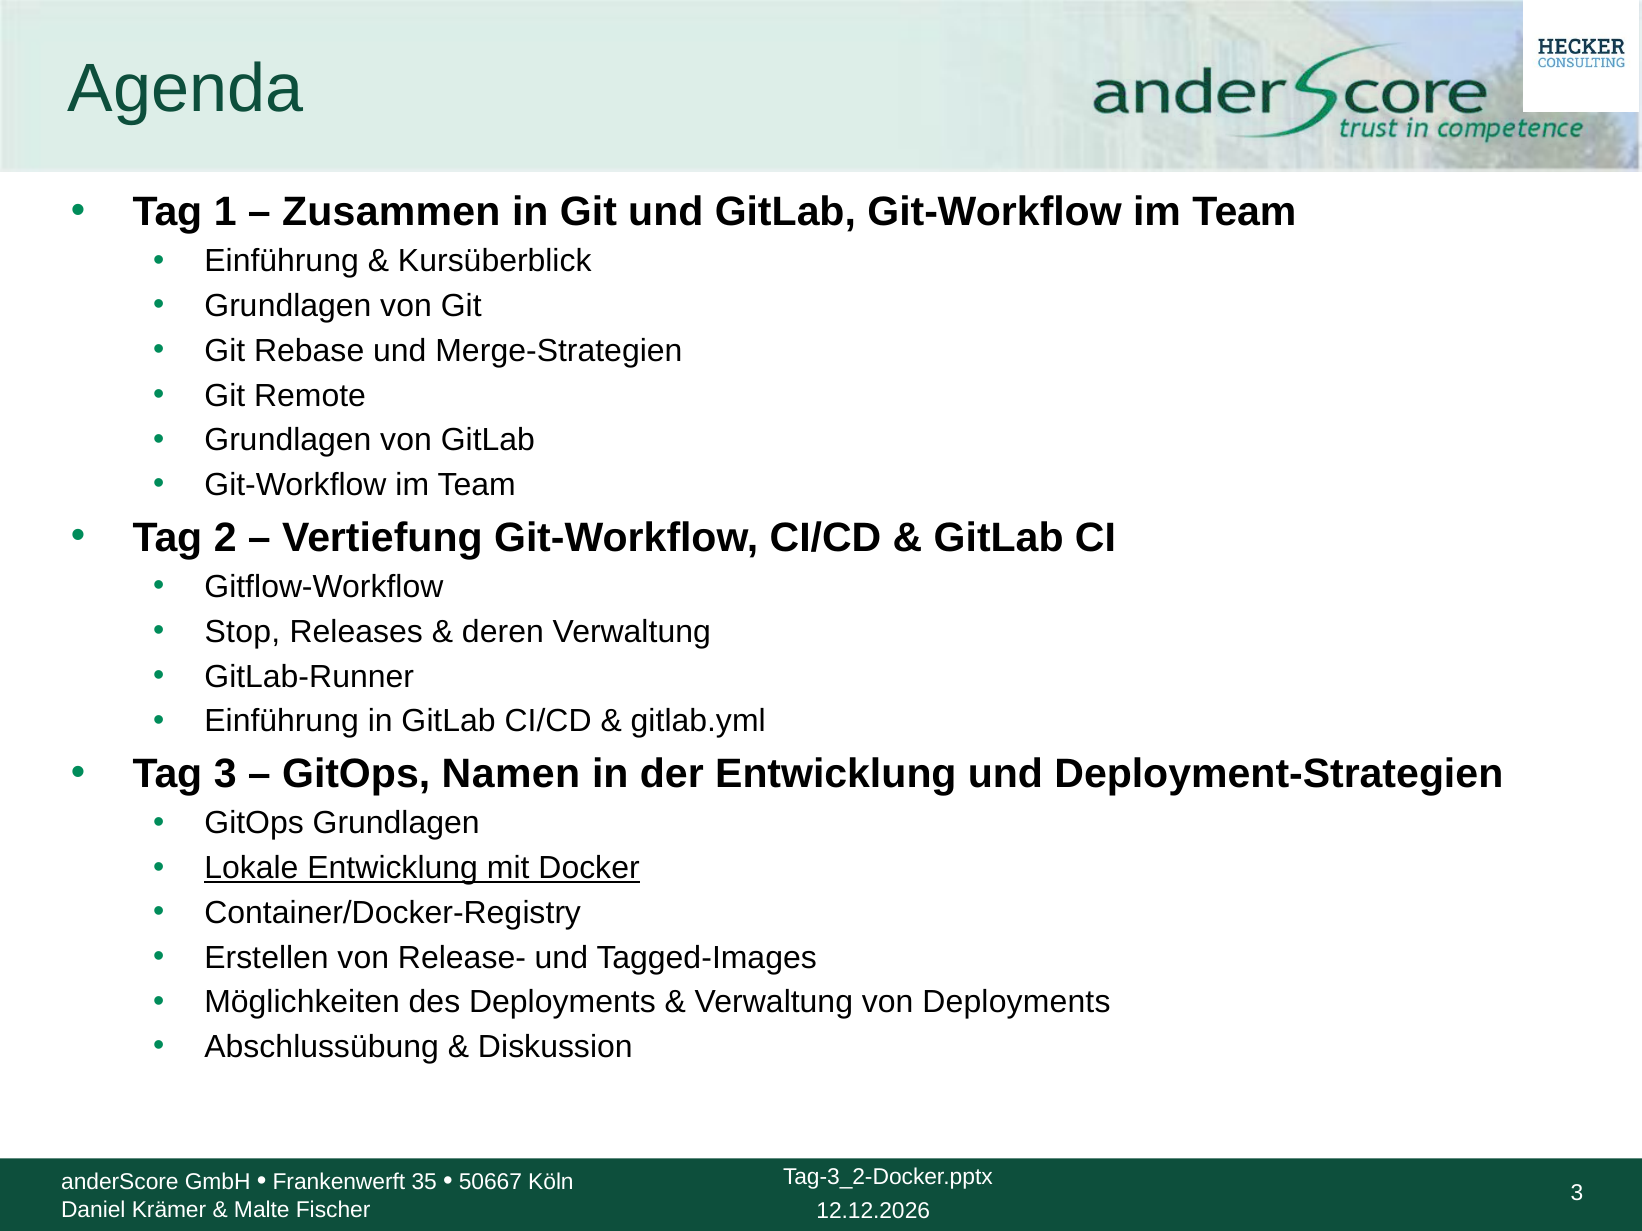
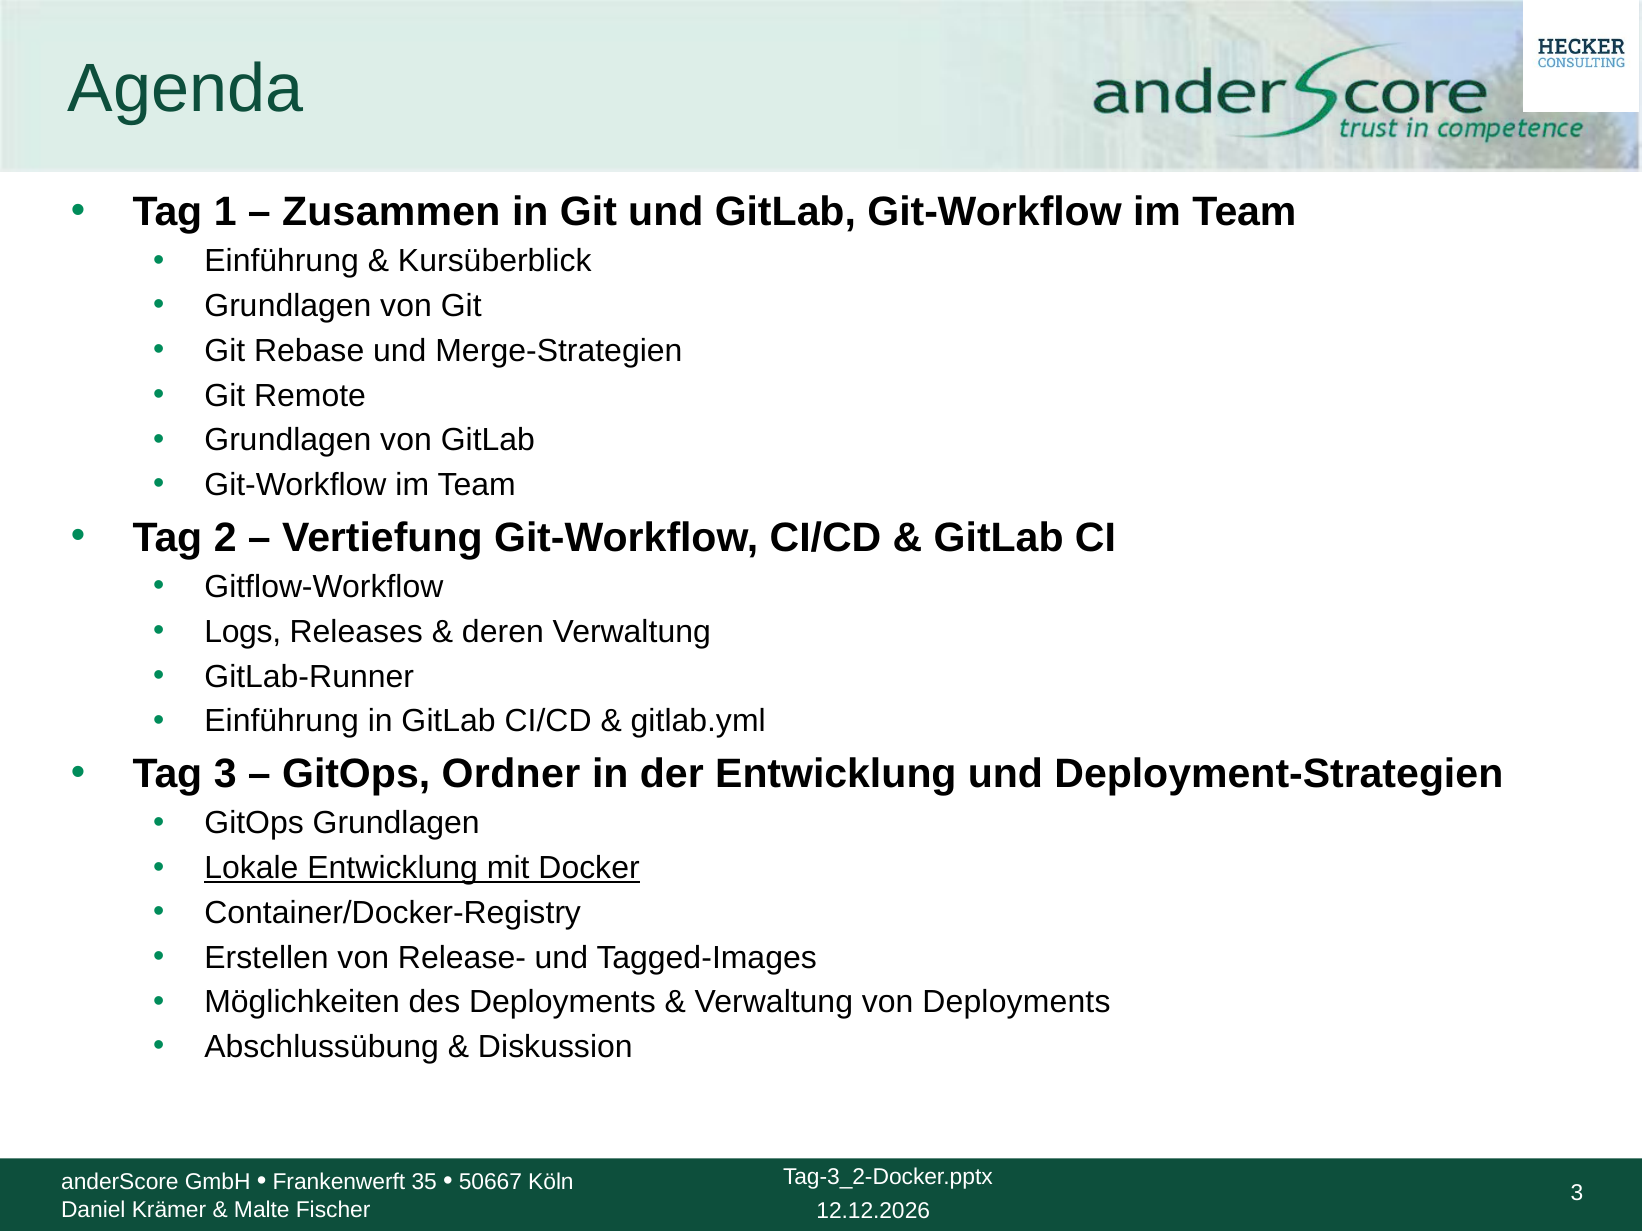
Stop: Stop -> Logs
Namen: Namen -> Ordner
